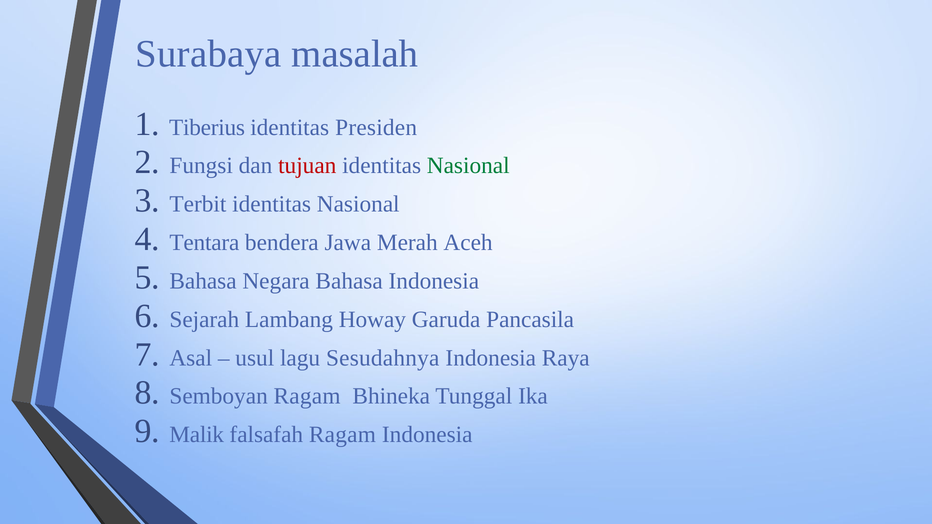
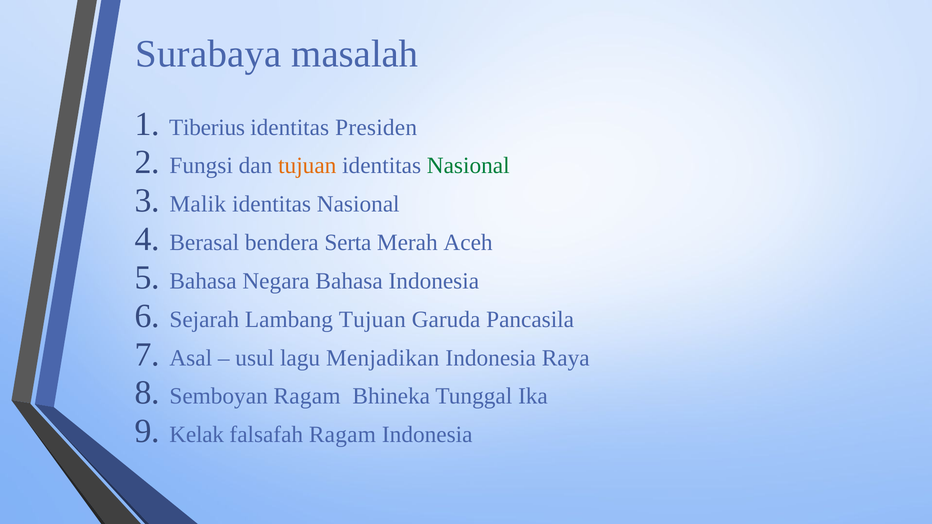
tujuan at (307, 166) colour: red -> orange
Terbit: Terbit -> Malik
Tentara: Tentara -> Berasal
Jawa: Jawa -> Serta
Lambang Howay: Howay -> Tujuan
Sesudahnya: Sesudahnya -> Menjadikan
Malik: Malik -> Kelak
